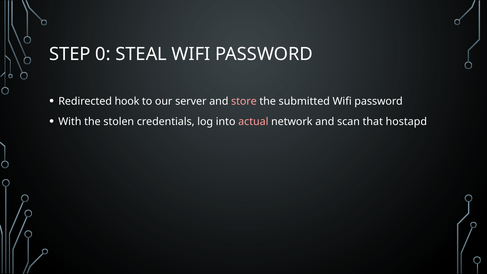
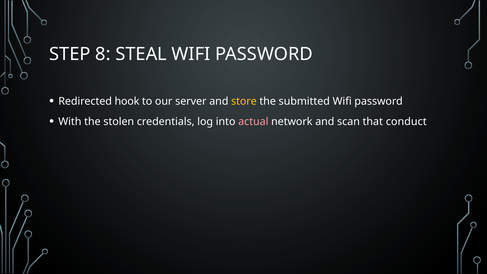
0: 0 -> 8
store colour: pink -> yellow
hostapd: hostapd -> conduct
